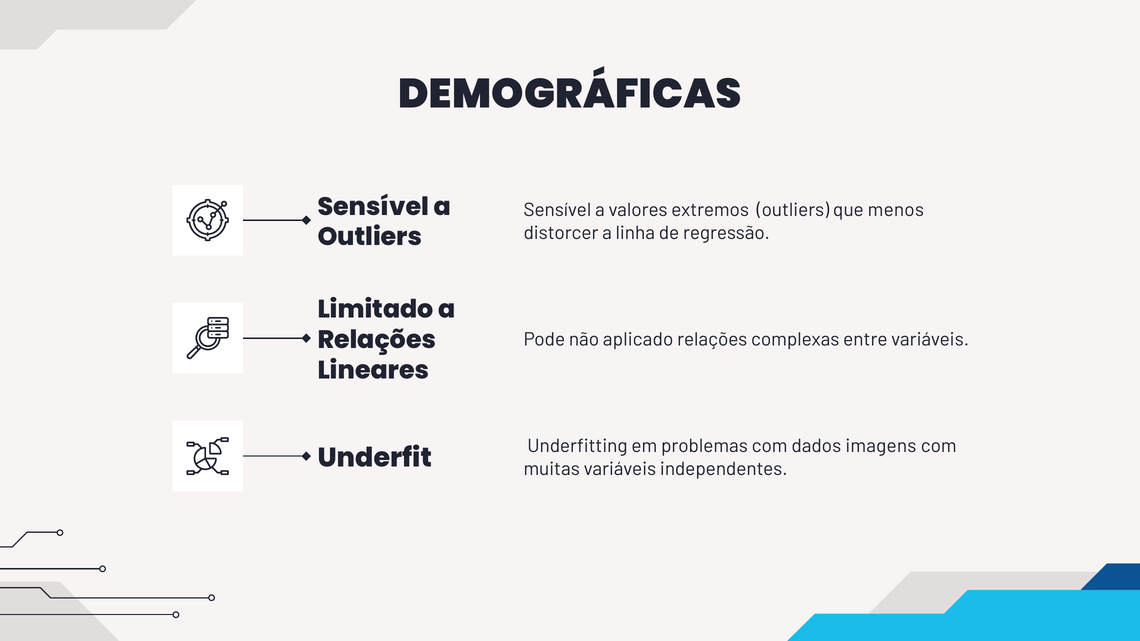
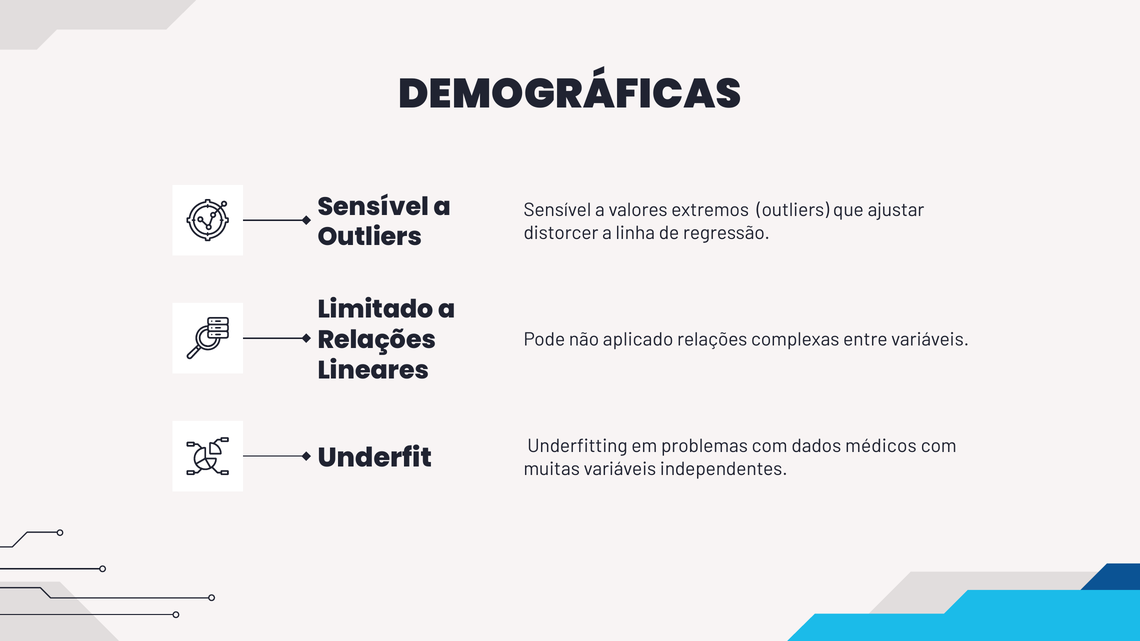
menos: menos -> ajustar
imagens: imagens -> médicos
